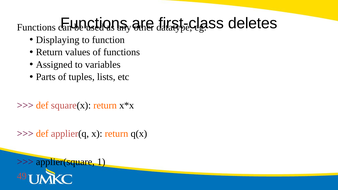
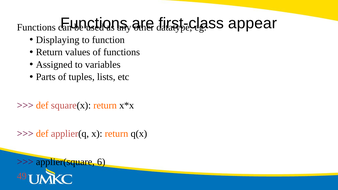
deletes: deletes -> appear
1: 1 -> 6
